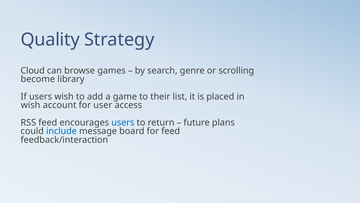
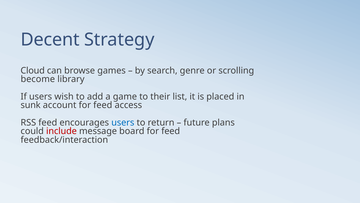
Quality: Quality -> Decent
wish at (31, 105): wish -> sunk
account for user: user -> feed
include colour: blue -> red
